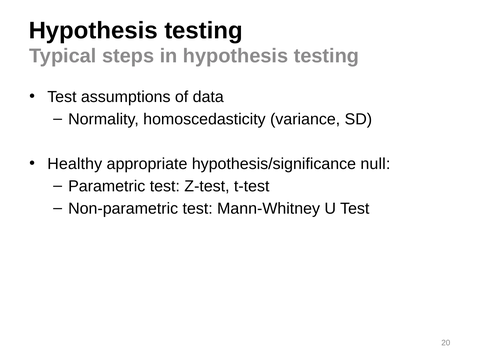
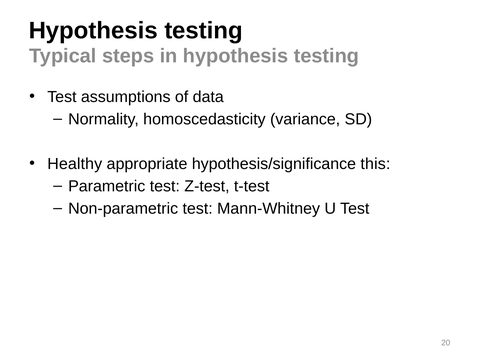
null: null -> this
